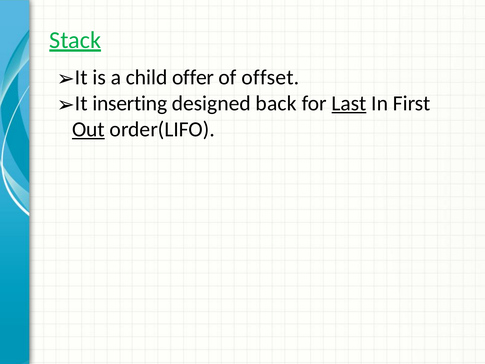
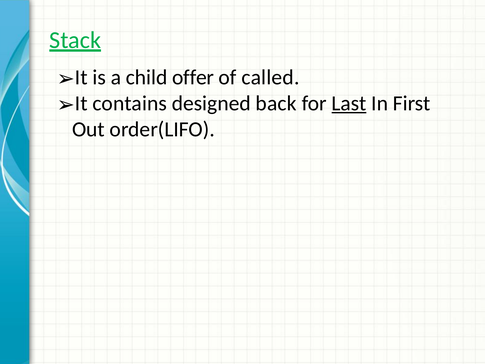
offset: offset -> called
inserting: inserting -> contains
Out underline: present -> none
